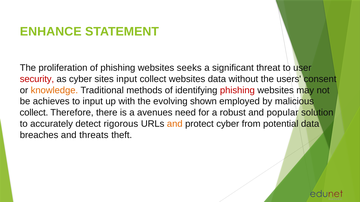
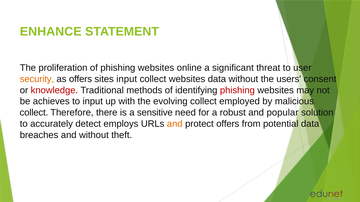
seeks: seeks -> online
security colour: red -> orange
as cyber: cyber -> offers
knowledge colour: orange -> red
evolving shown: shown -> collect
avenues: avenues -> sensitive
rigorous: rigorous -> employs
protect cyber: cyber -> offers
and threats: threats -> without
